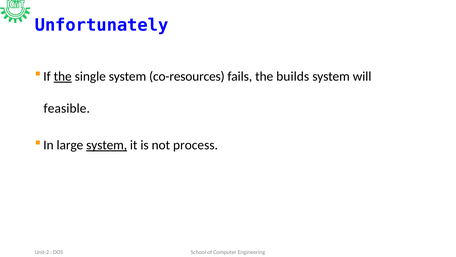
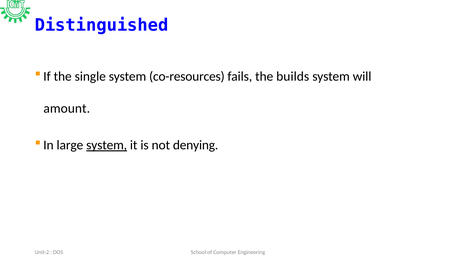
Unfortunately: Unfortunately -> Distinguished
the at (63, 76) underline: present -> none
feasible: feasible -> amount
process: process -> denying
